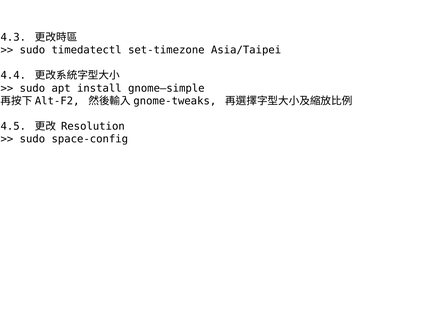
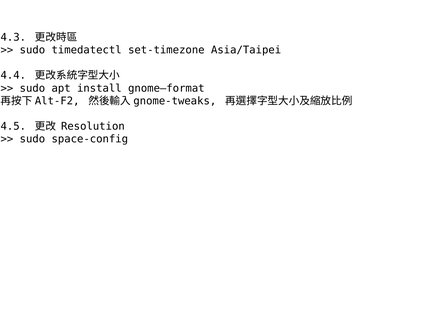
gnome–simple: gnome–simple -> gnome–format
